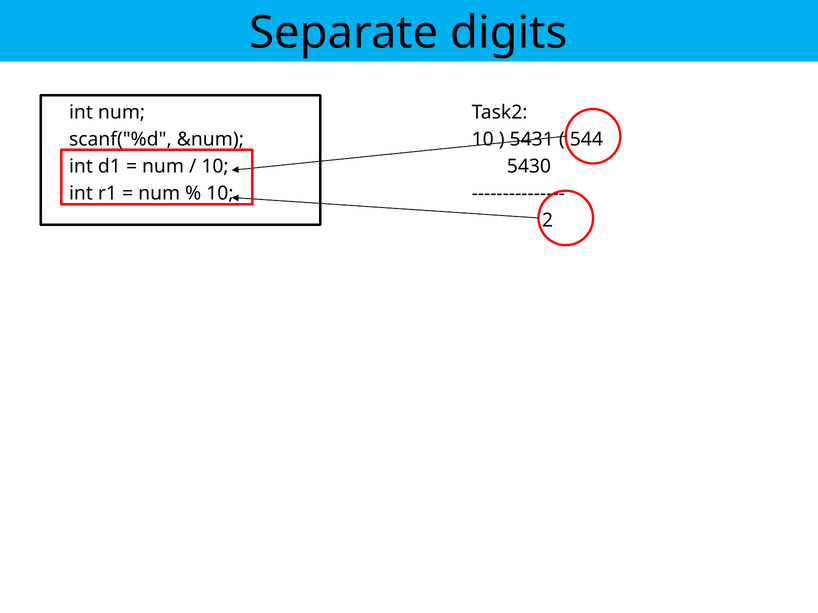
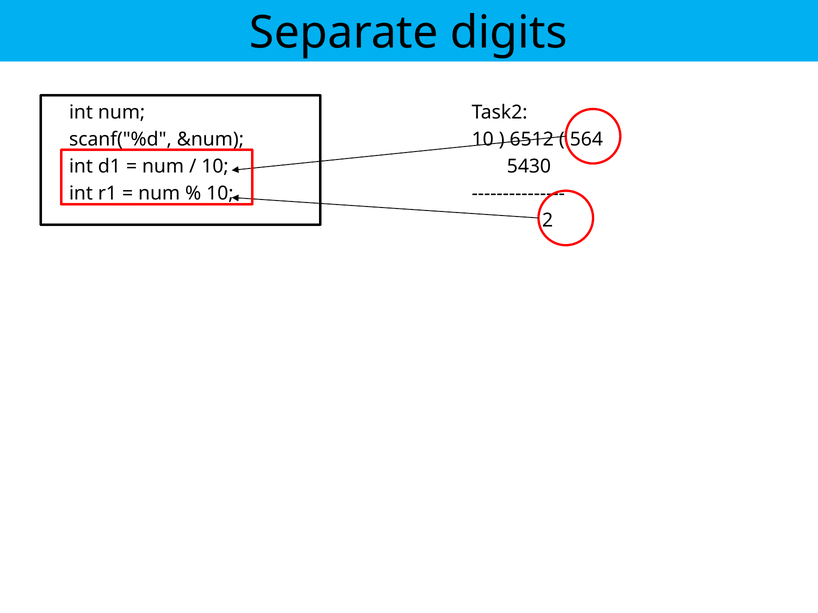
5431: 5431 -> 6512
544: 544 -> 564
